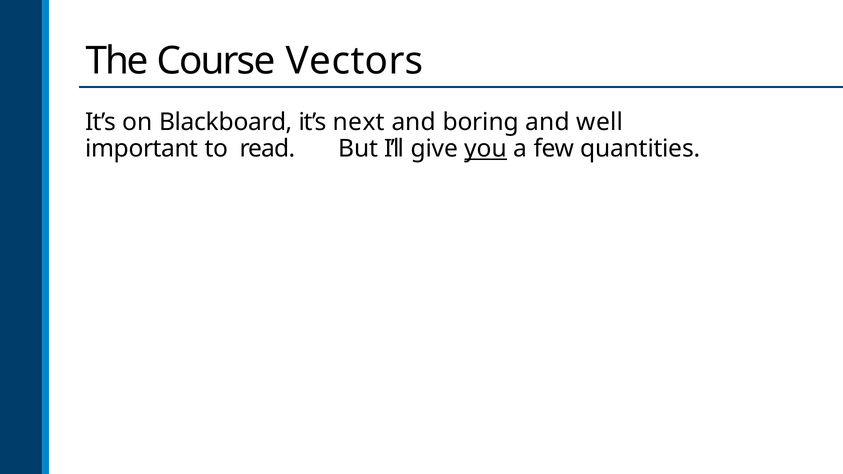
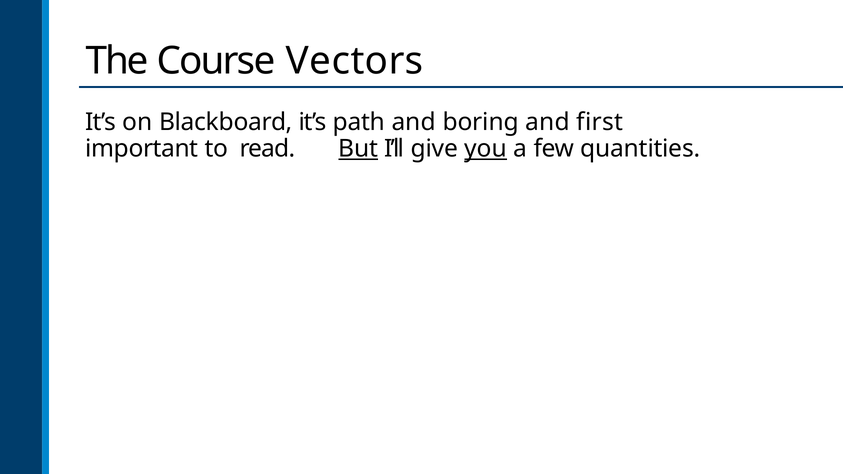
next: next -> path
well: well -> first
But underline: none -> present
